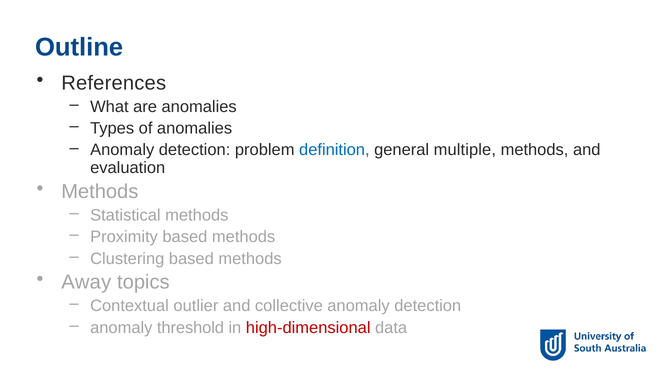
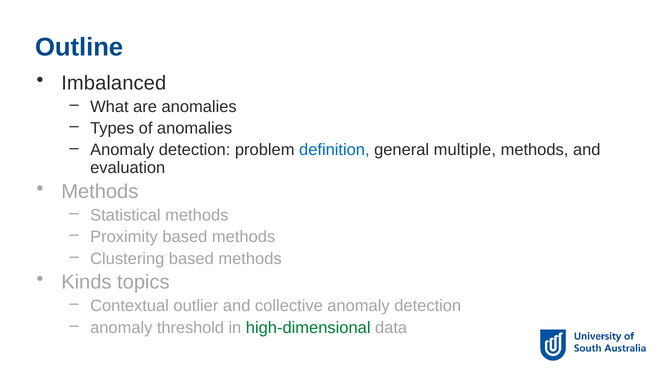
References: References -> Imbalanced
Away: Away -> Kinds
high-dimensional colour: red -> green
